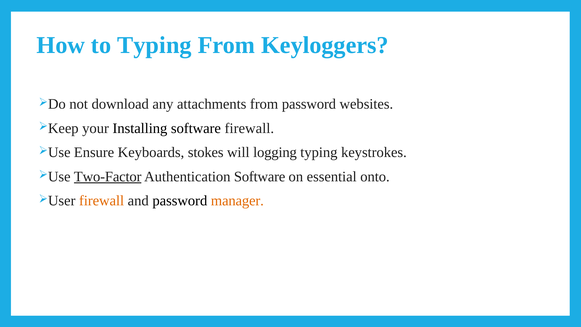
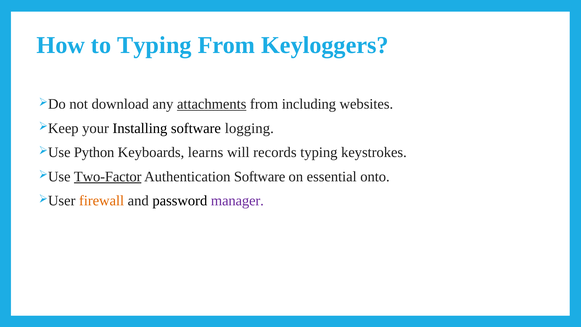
attachments underline: none -> present
from password: password -> including
software firewall: firewall -> logging
Ensure: Ensure -> Python
stokes: stokes -> learns
logging: logging -> records
manager colour: orange -> purple
